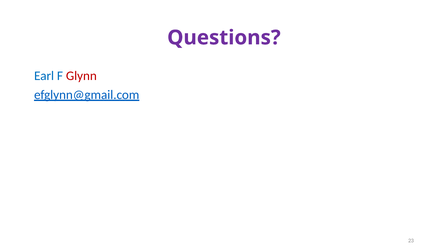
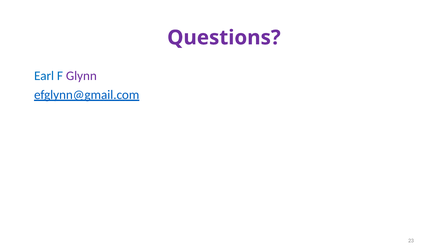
Glynn colour: red -> purple
